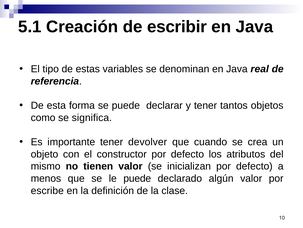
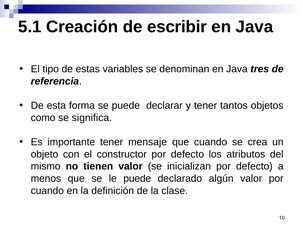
real: real -> tres
devolver: devolver -> mensaje
escribe at (47, 190): escribe -> cuando
